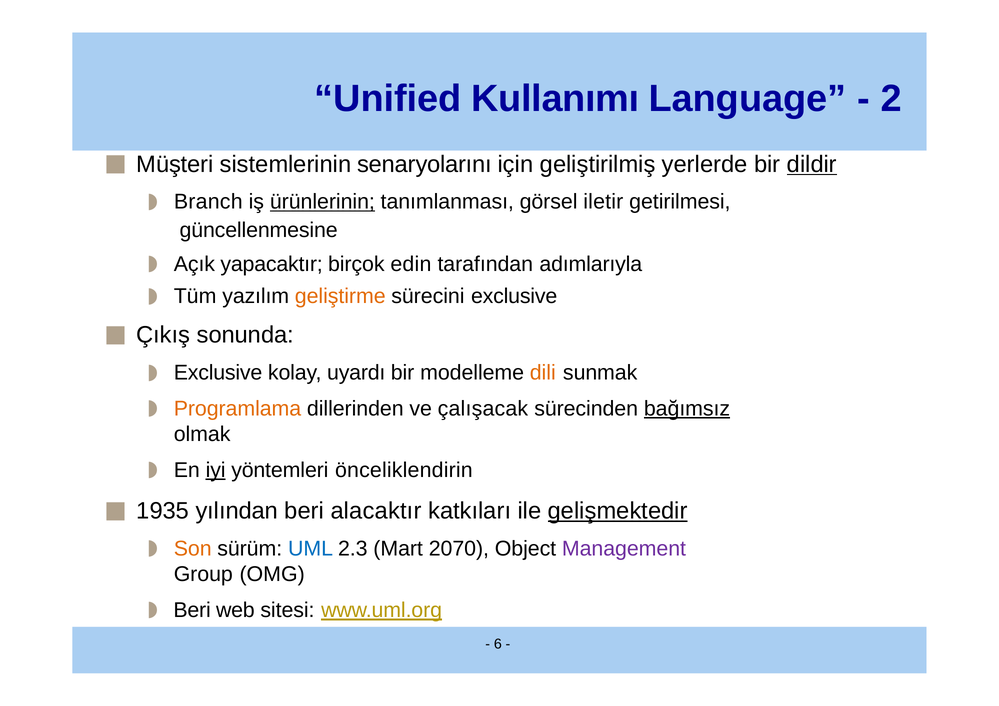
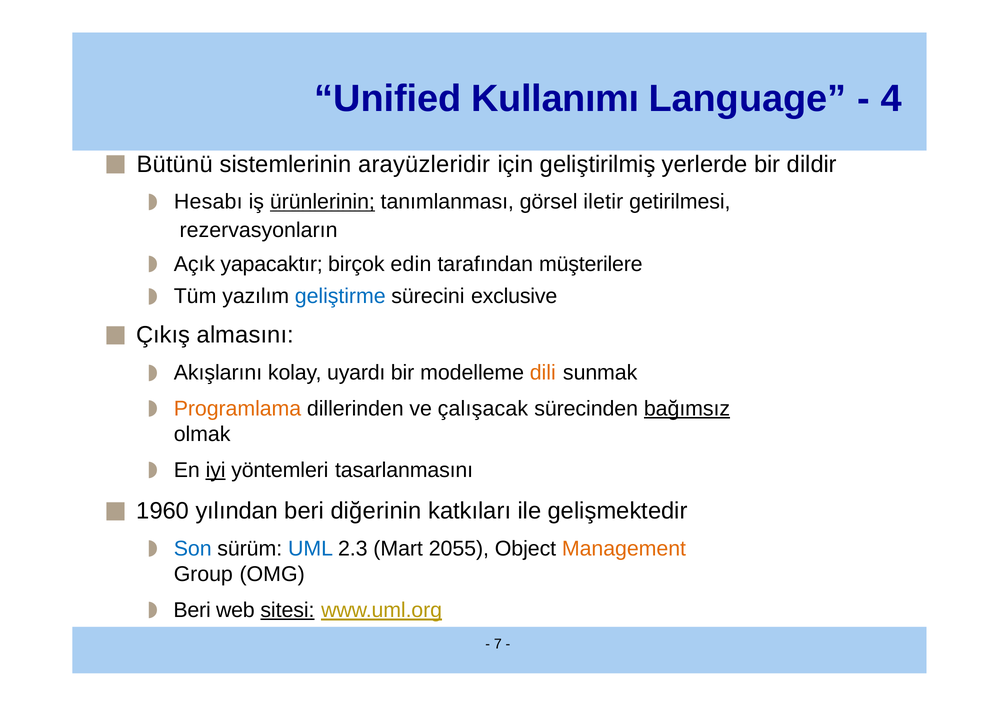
2: 2 -> 4
Müşteri: Müşteri -> Bütünü
senaryolarını: senaryolarını -> arayüzleridir
dildir underline: present -> none
Branch: Branch -> Hesabı
güncellenmesine: güncellenmesine -> rezervasyonların
adımlarıyla: adımlarıyla -> müşterilere
geliştirme colour: orange -> blue
sonunda: sonunda -> almasını
Exclusive at (218, 373): Exclusive -> Akışlarını
önceliklendirin: önceliklendirin -> tasarlanmasını
1935: 1935 -> 1960
alacaktır: alacaktır -> diğerinin
gelişmektedir underline: present -> none
Son colour: orange -> blue
2070: 2070 -> 2055
Management colour: purple -> orange
sitesi underline: none -> present
6: 6 -> 7
